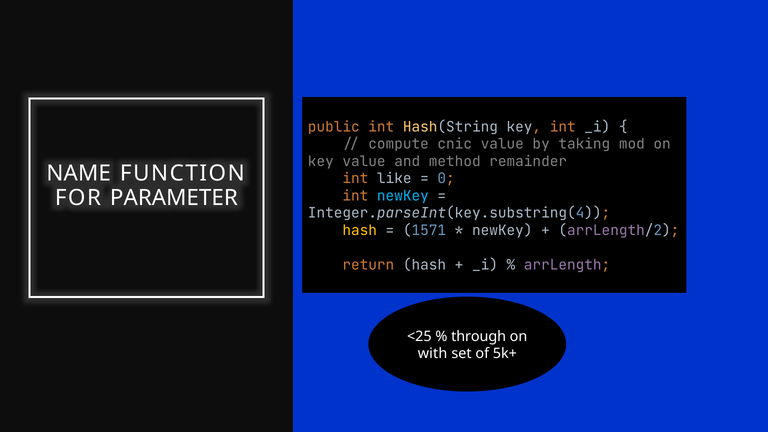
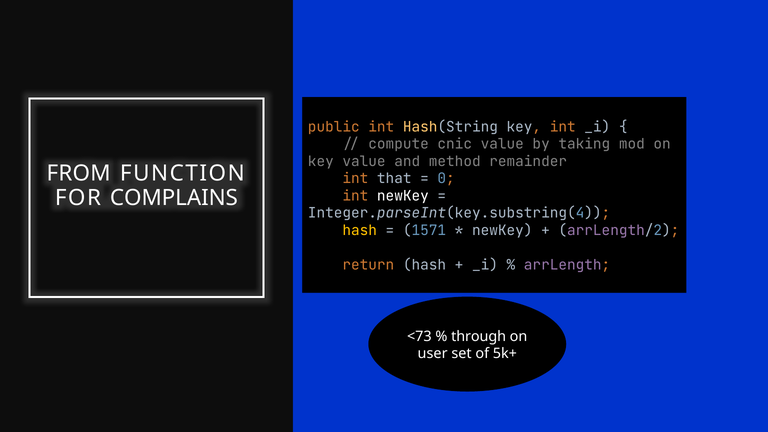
NAME: NAME -> FROM
like: like -> that
newKey at (403, 196) colour: light blue -> white
PARAMETER: PARAMETER -> COMPLAINS
<25: <25 -> <73
with: with -> user
